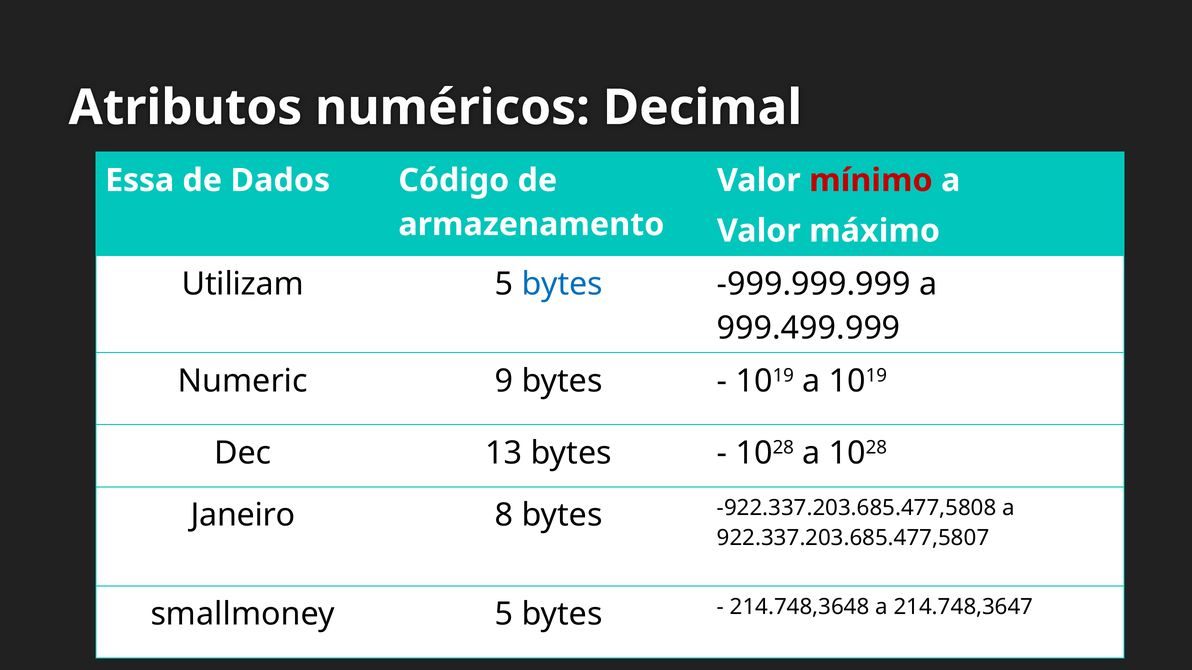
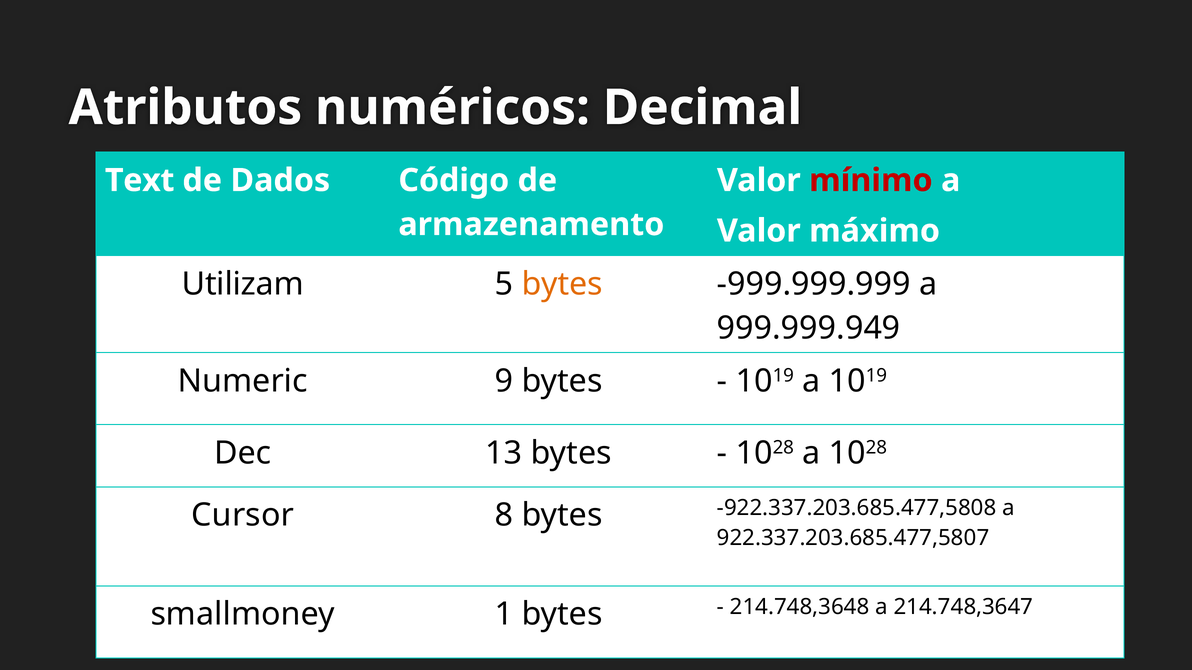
Essa: Essa -> Text
bytes at (562, 284) colour: blue -> orange
999.499.999: 999.499.999 -> 999.999.949
Janeiro: Janeiro -> Cursor
smallmoney 5: 5 -> 1
